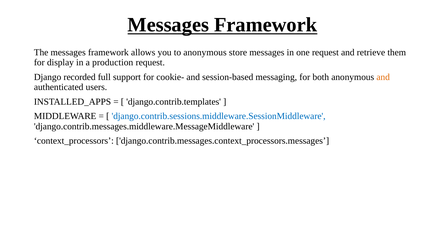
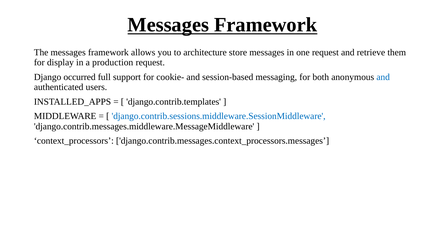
to anonymous: anonymous -> architecture
recorded: recorded -> occurred
and at (383, 77) colour: orange -> blue
